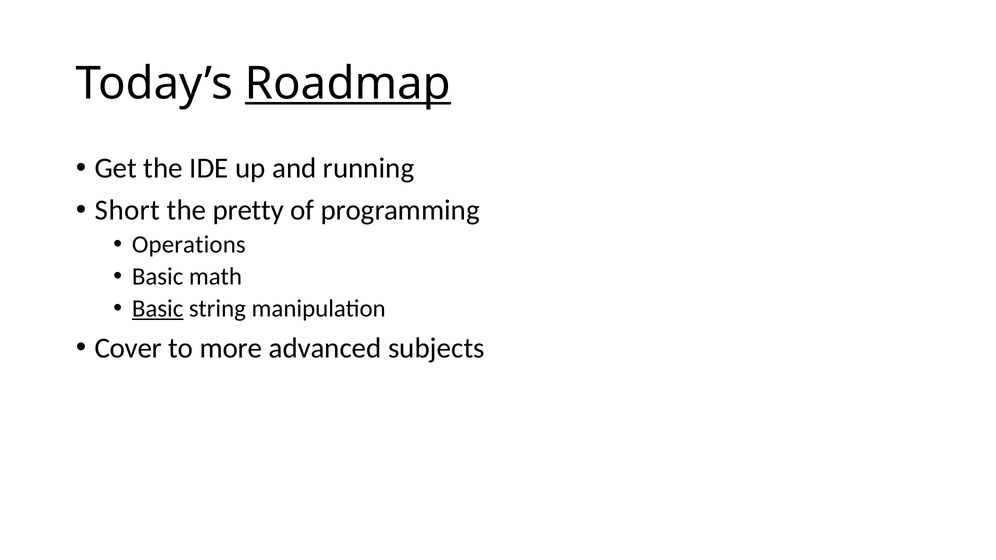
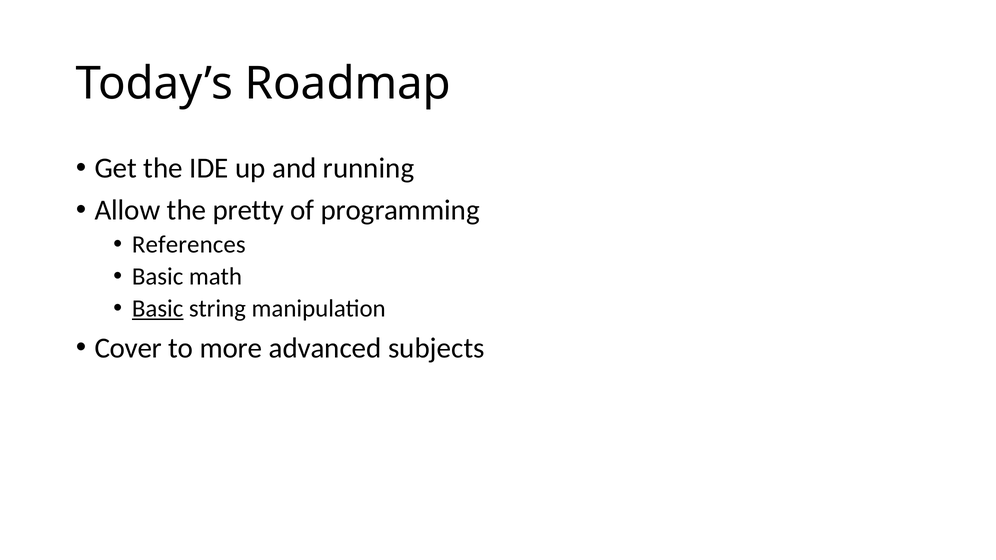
Roadmap underline: present -> none
Short: Short -> Allow
Operations: Operations -> References
